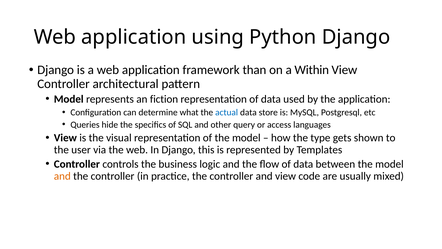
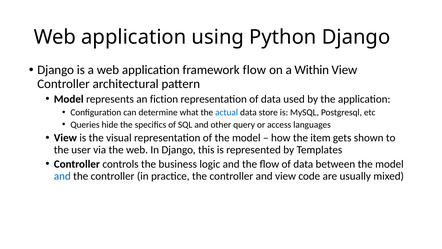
framework than: than -> flow
type: type -> item
and at (62, 176) colour: orange -> blue
